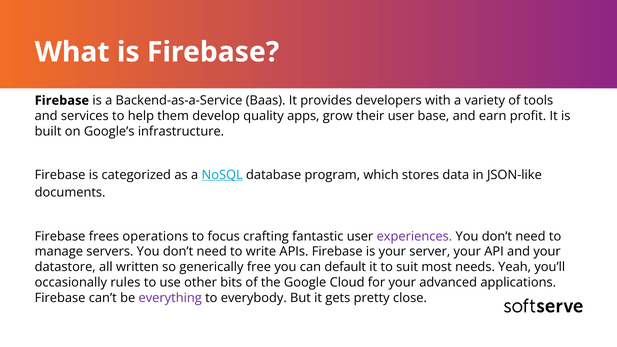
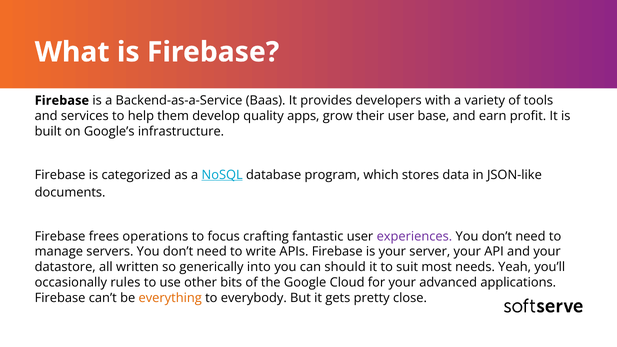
free: free -> into
default: default -> should
everything colour: purple -> orange
